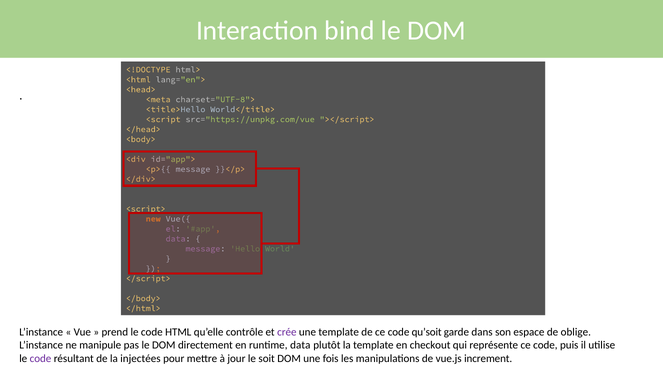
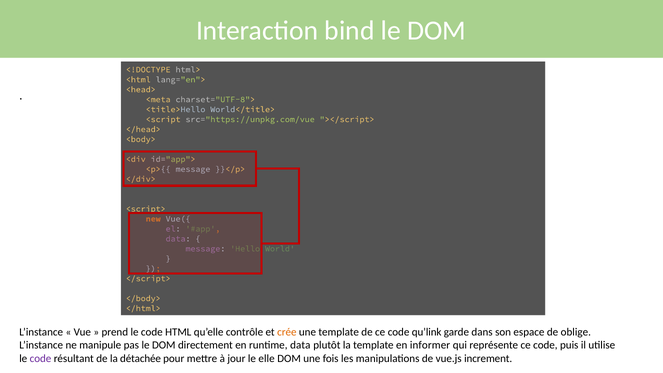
crée colour: purple -> orange
qu’soit: qu’soit -> qu’link
checkout: checkout -> informer
injectées: injectées -> détachée
soit: soit -> elle
